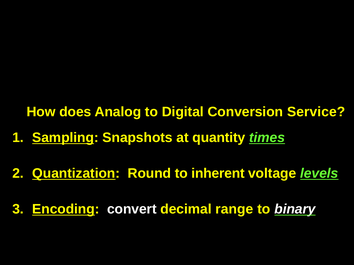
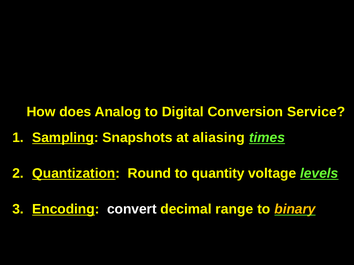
quantity: quantity -> aliasing
inherent: inherent -> quantity
binary colour: white -> yellow
